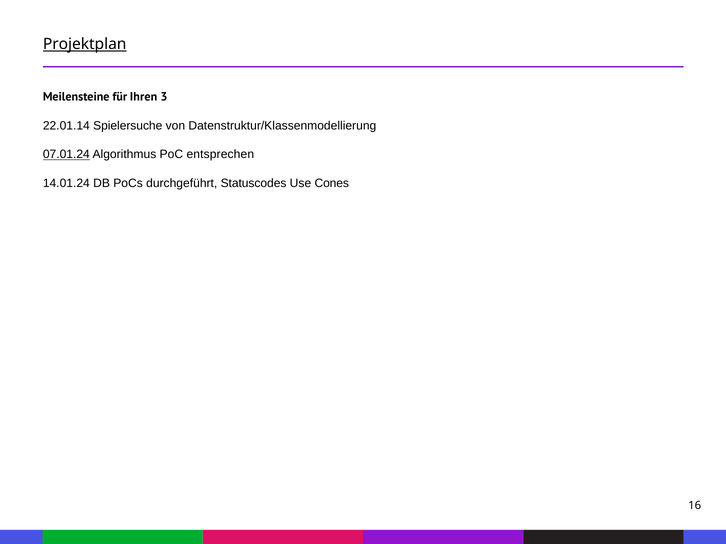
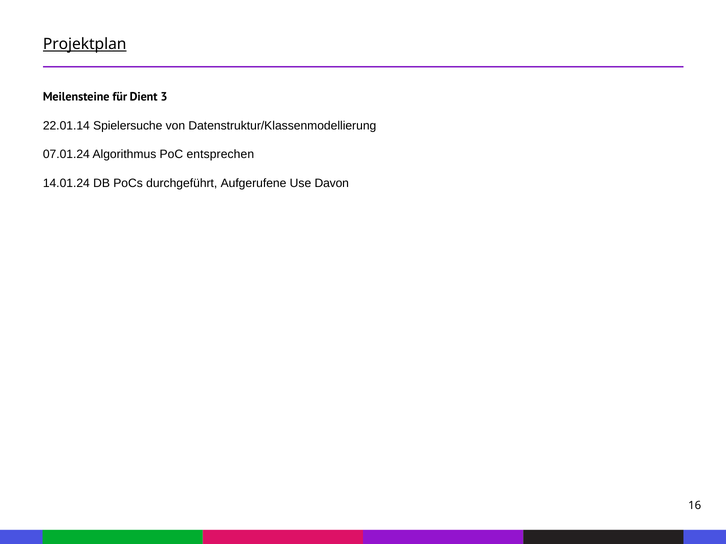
Ihren: Ihren -> Dient
07.01.24 underline: present -> none
Statuscodes: Statuscodes -> Aufgerufene
Cones: Cones -> Davon
